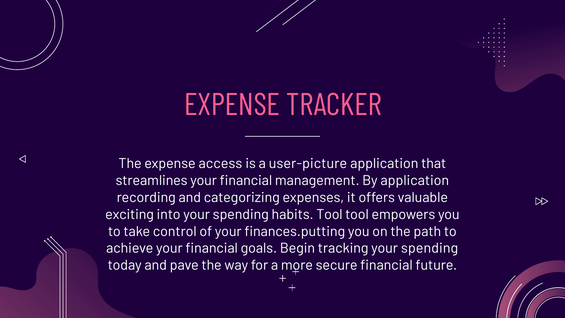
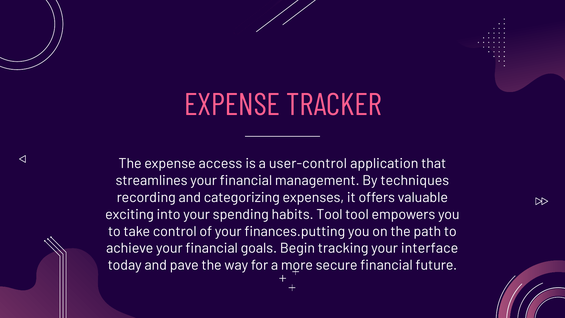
user-picture: user-picture -> user-control
By application: application -> techniques
tracking your spending: spending -> interface
